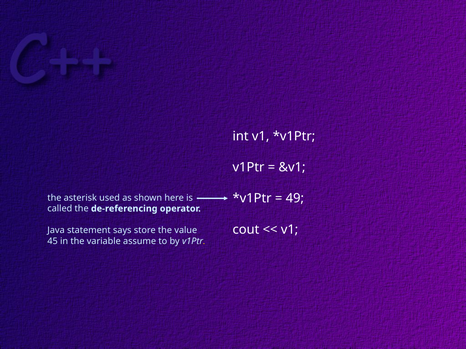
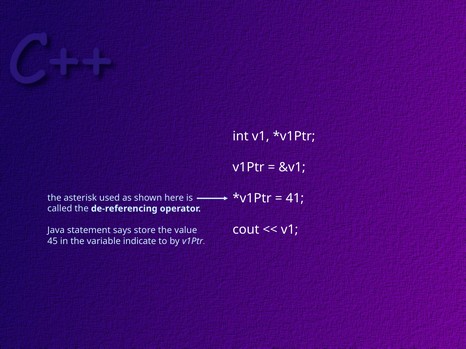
49: 49 -> 41
assume: assume -> indicate
